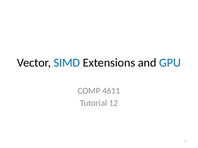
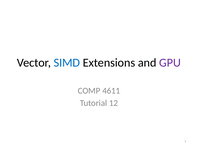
GPU colour: blue -> purple
